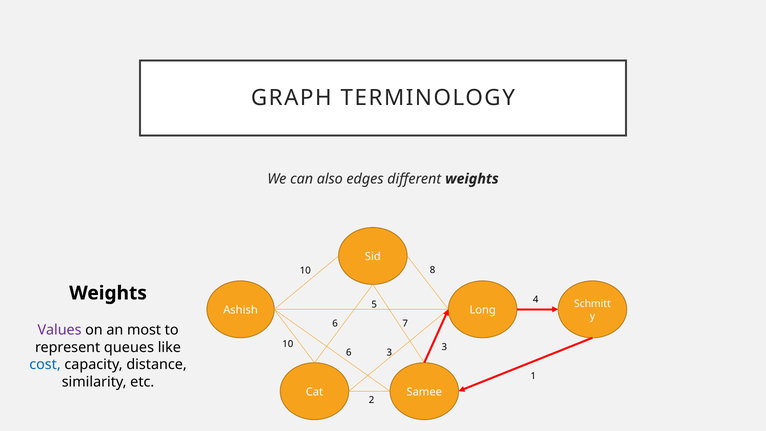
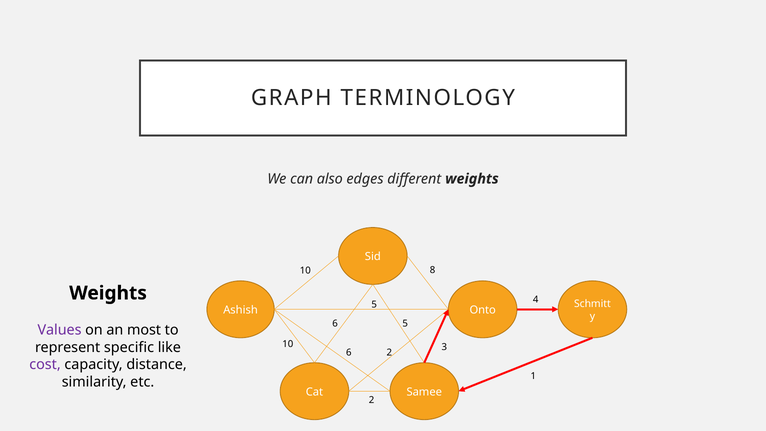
Long: Long -> Onto
6 7: 7 -> 5
queues: queues -> specific
6 3: 3 -> 2
cost colour: blue -> purple
